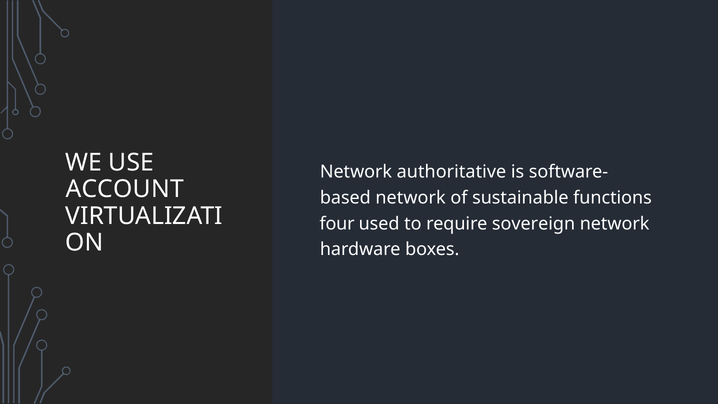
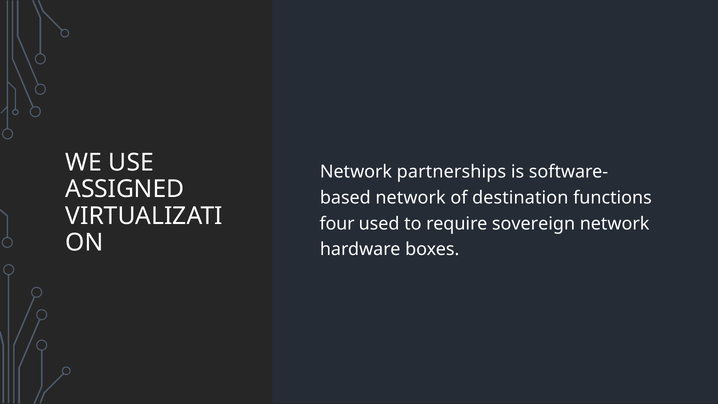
authoritative: authoritative -> partnerships
ACCOUNT: ACCOUNT -> ASSIGNED
sustainable: sustainable -> destination
